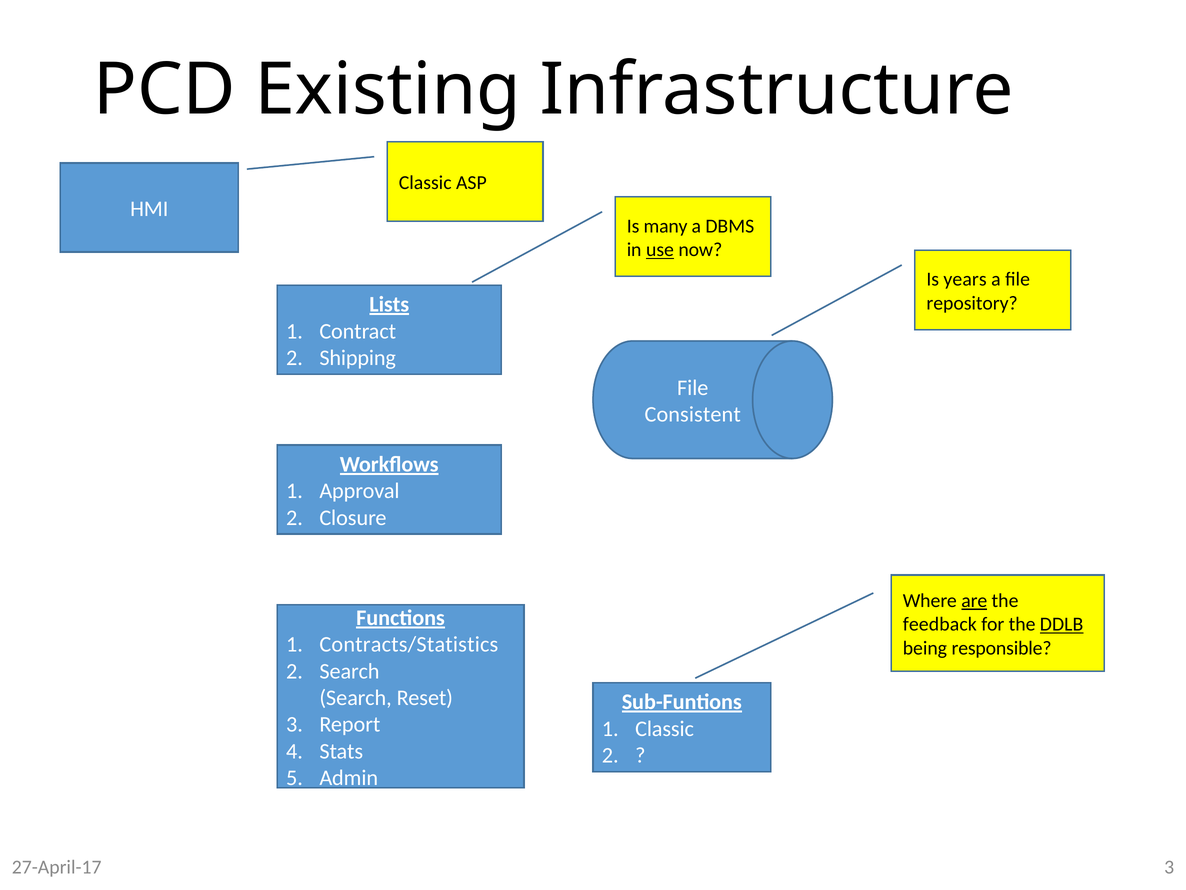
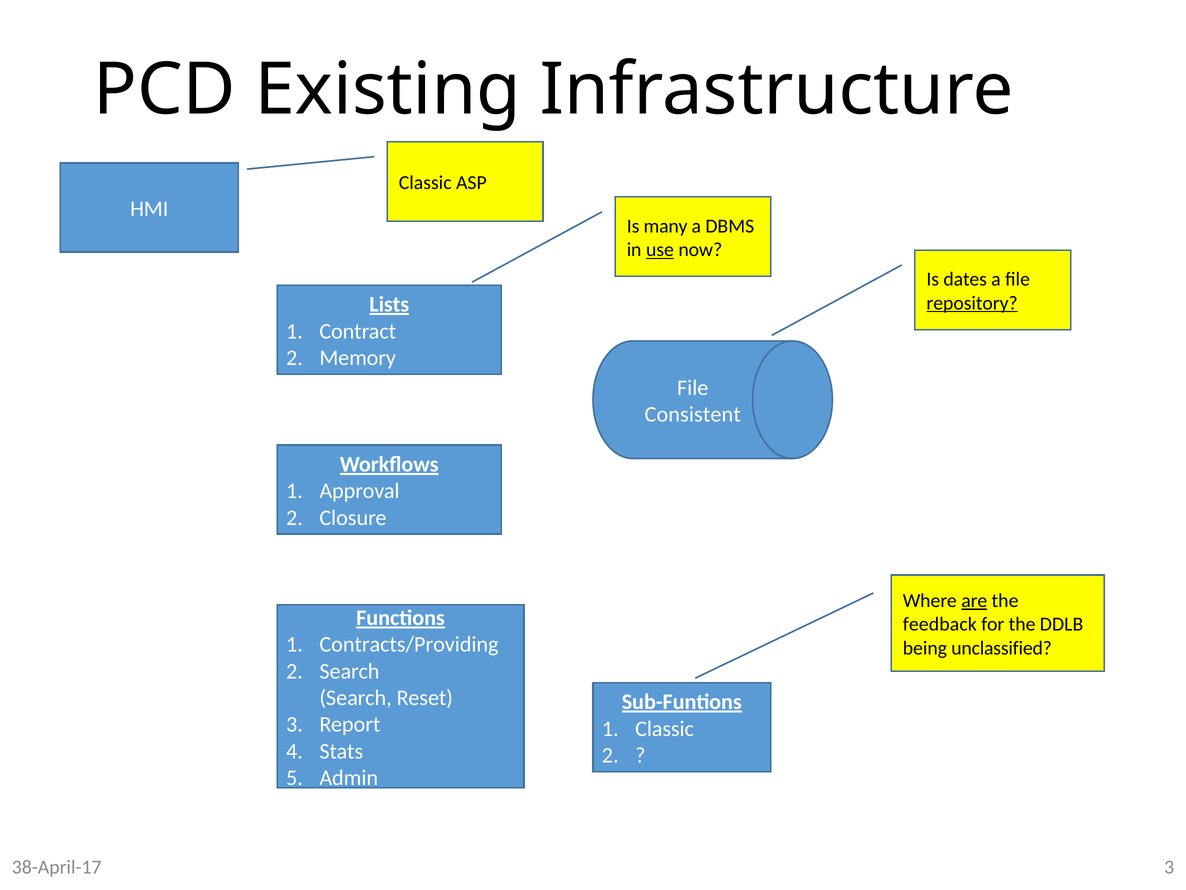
years: years -> dates
repository underline: none -> present
Shipping: Shipping -> Memory
DDLB underline: present -> none
Contracts/Statistics: Contracts/Statistics -> Contracts/Providing
responsible: responsible -> unclassified
27-April-17: 27-April-17 -> 38-April-17
